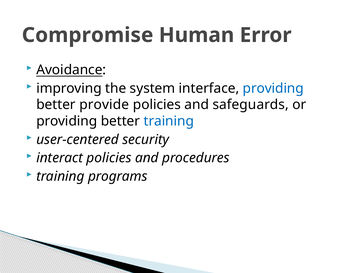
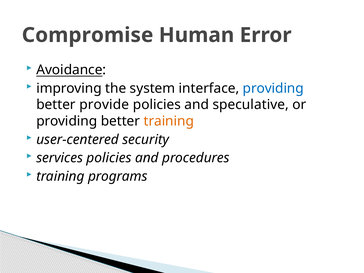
safeguards: safeguards -> speculative
training at (169, 121) colour: blue -> orange
interact: interact -> services
